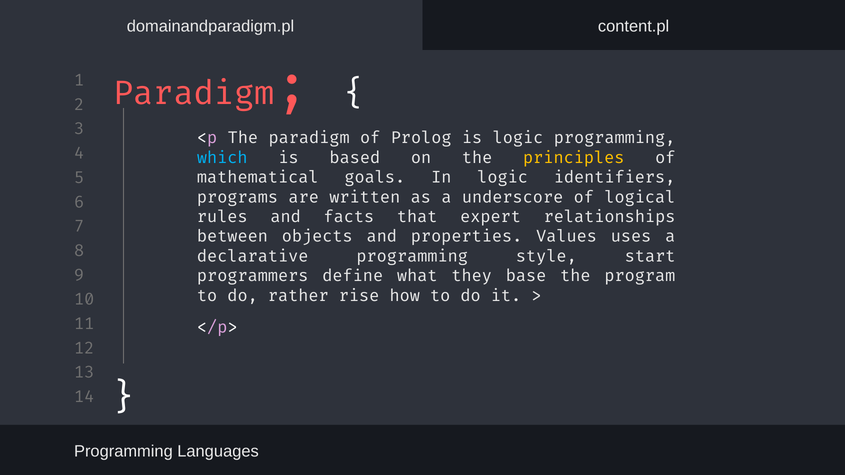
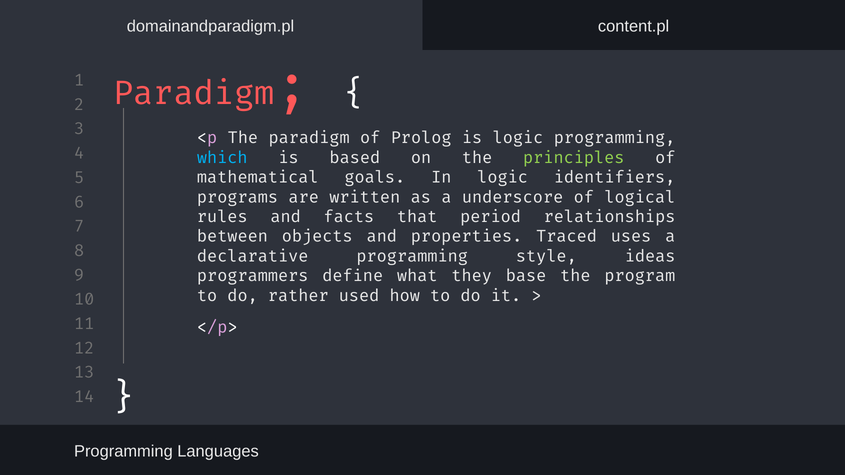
principles colour: yellow -> light green
expert: expert -> period
Values: Values -> Traced
start: start -> ideas
rise: rise -> used
